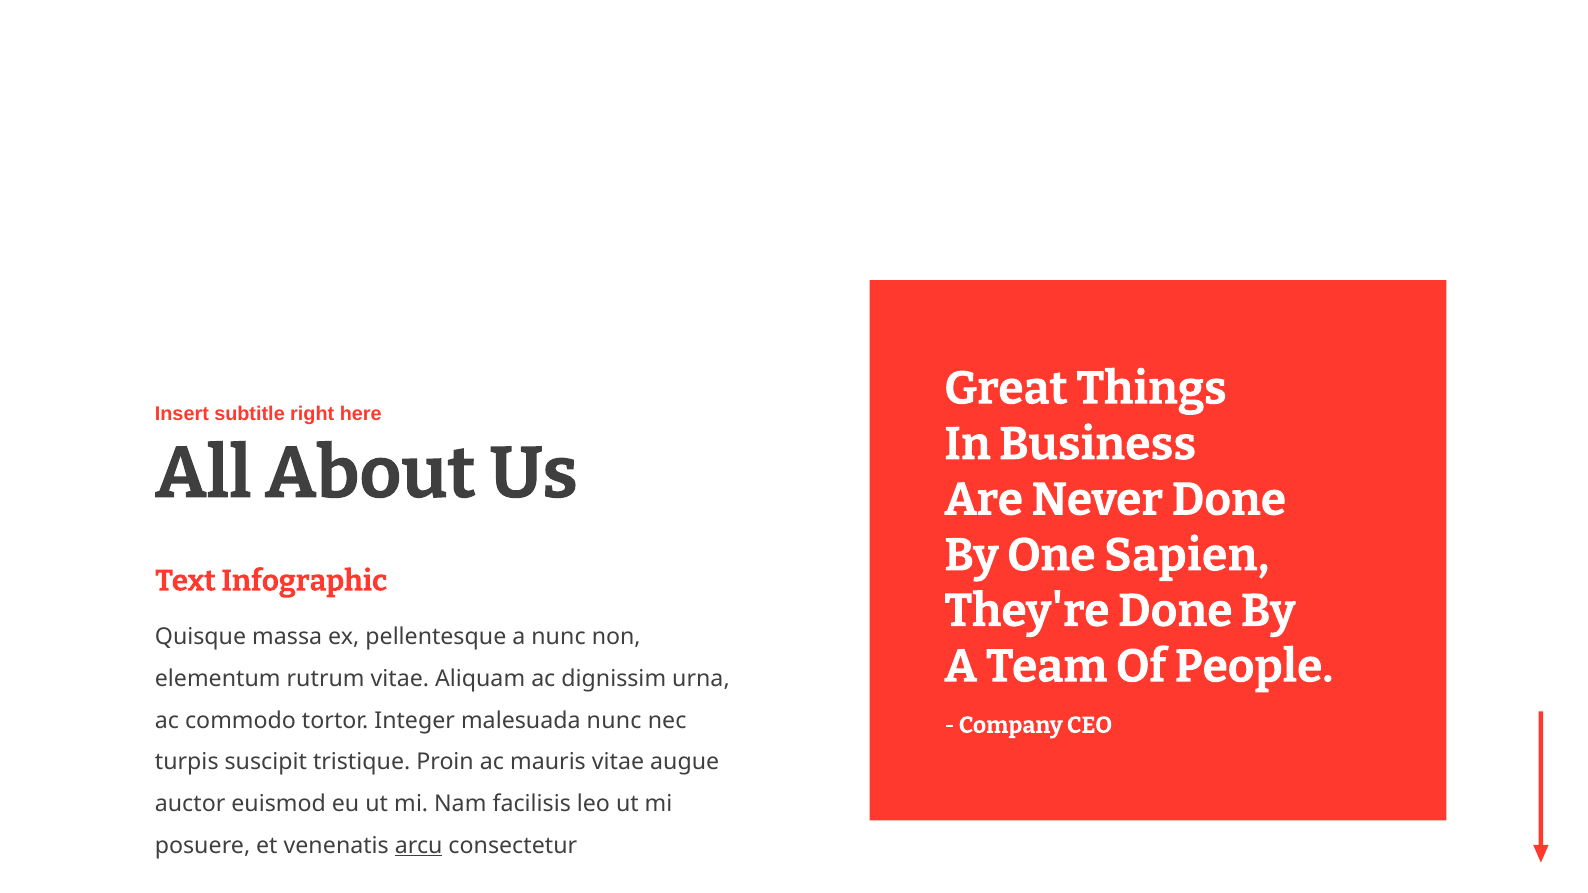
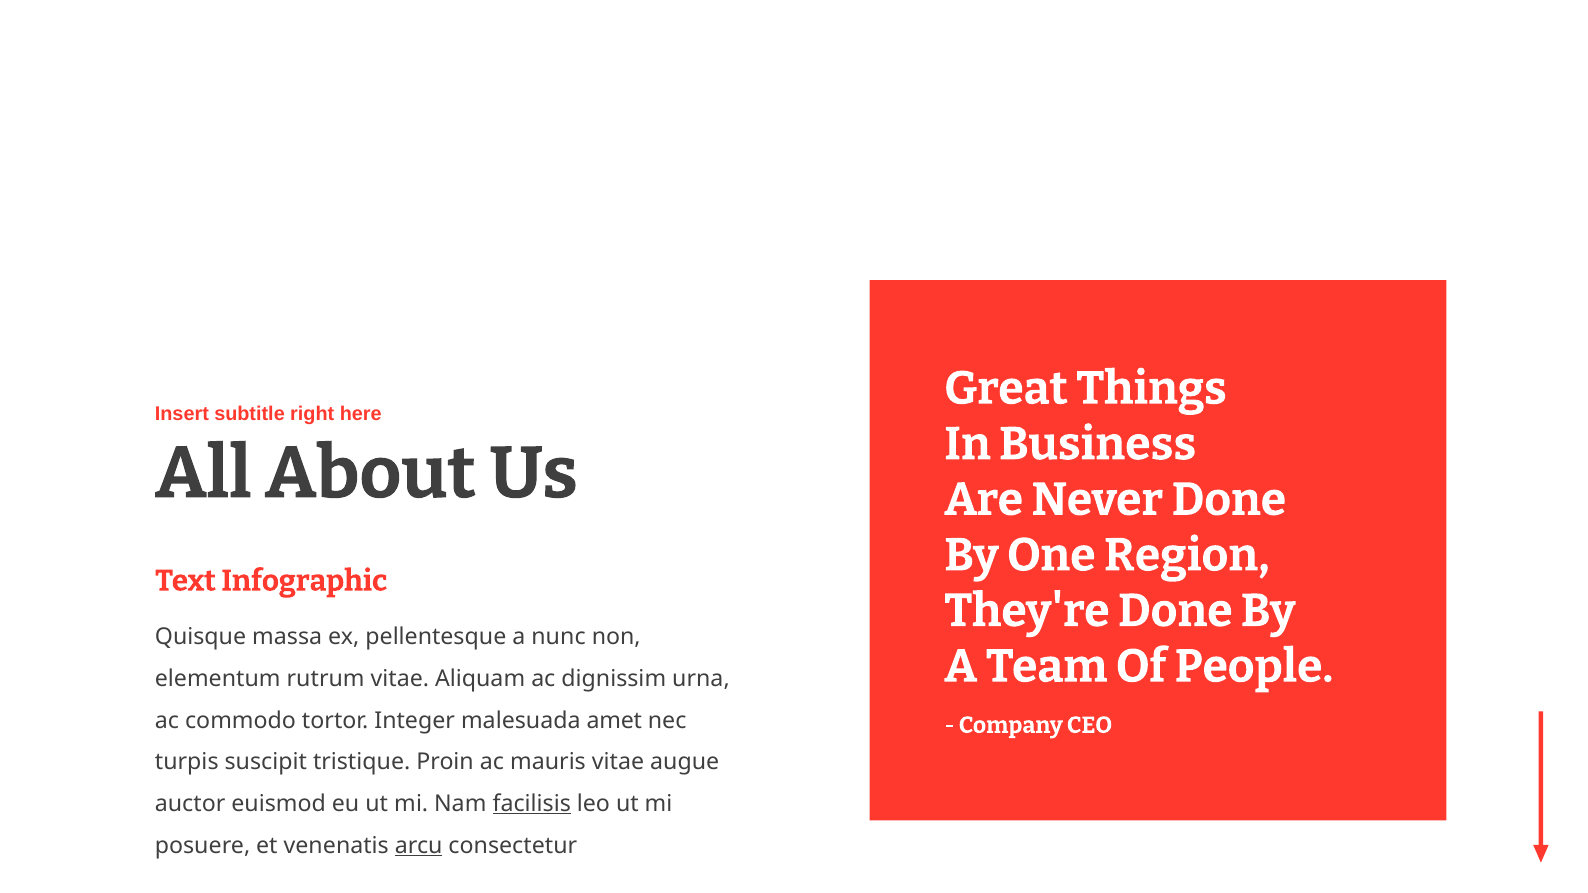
Sapien: Sapien -> Region
malesuada nunc: nunc -> amet
facilisis underline: none -> present
